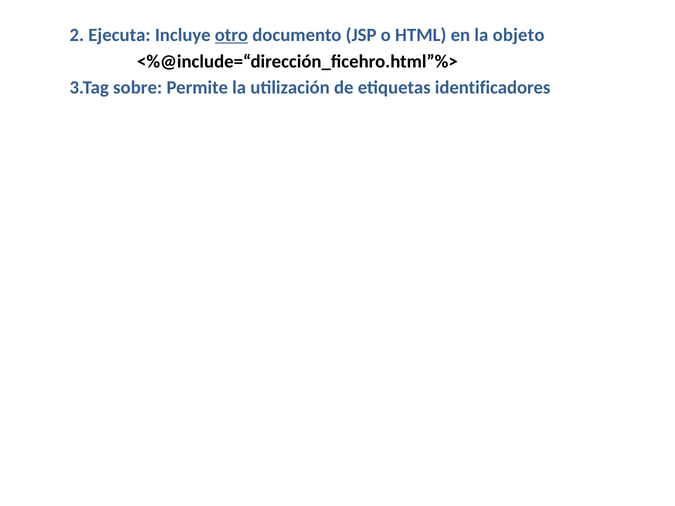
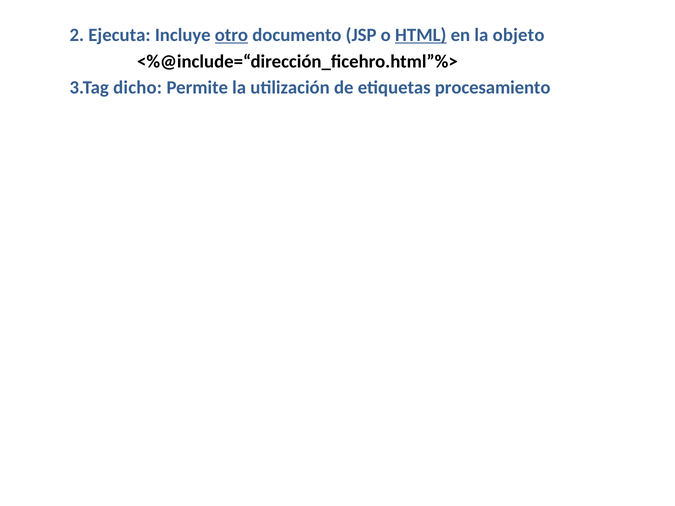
HTML underline: none -> present
sobre: sobre -> dicho
identificadores: identificadores -> procesamiento
